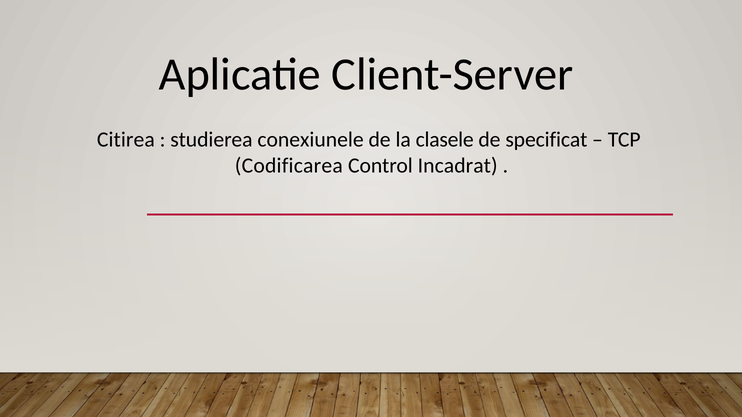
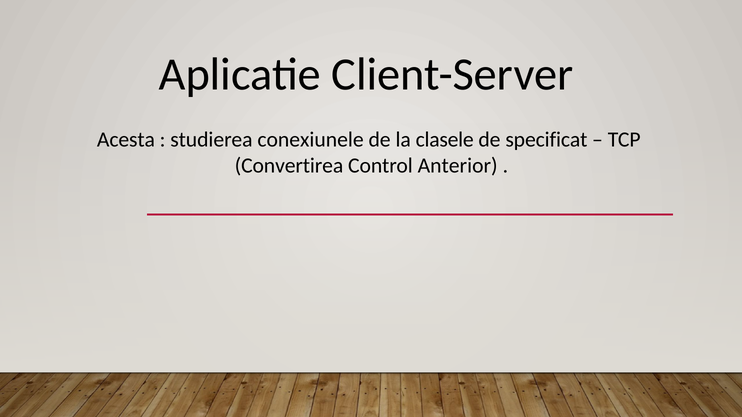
Citirea: Citirea -> Acesta
Codificarea: Codificarea -> Convertirea
Incadrat: Incadrat -> Anterior
